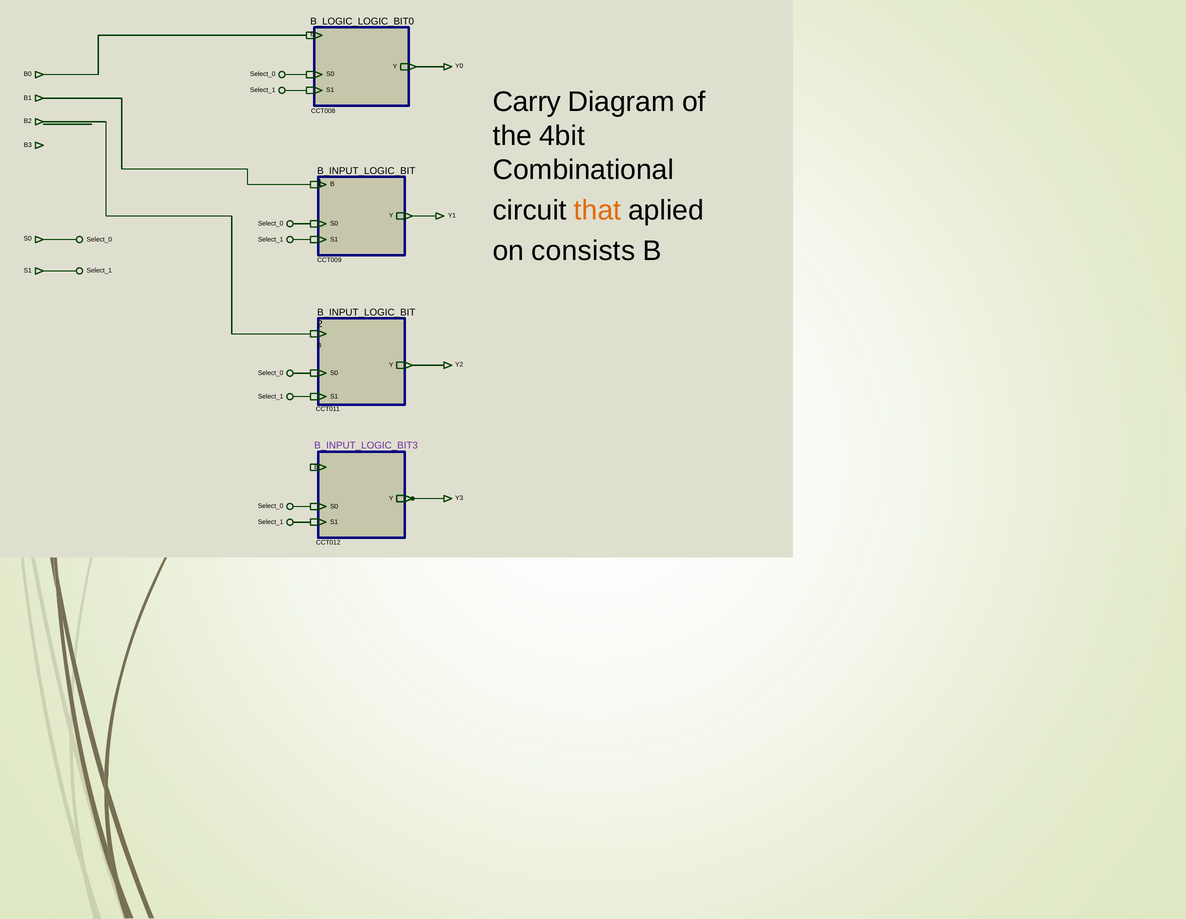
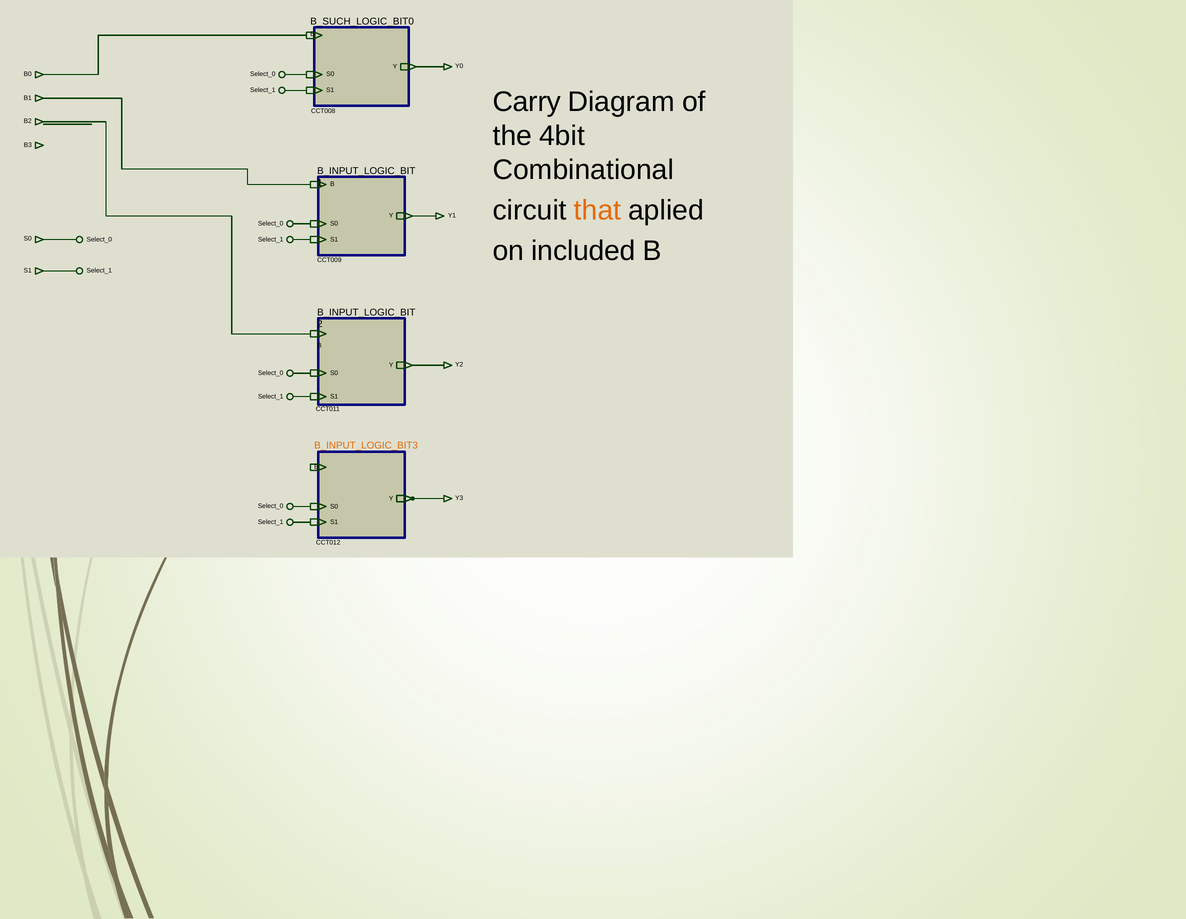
B_LOGIC_LOGIC_BIT0: B_LOGIC_LOGIC_BIT0 -> B_SUCH_LOGIC_BIT0
consists: consists -> included
B_INPUT_LOGIC_BIT3 colour: purple -> orange
